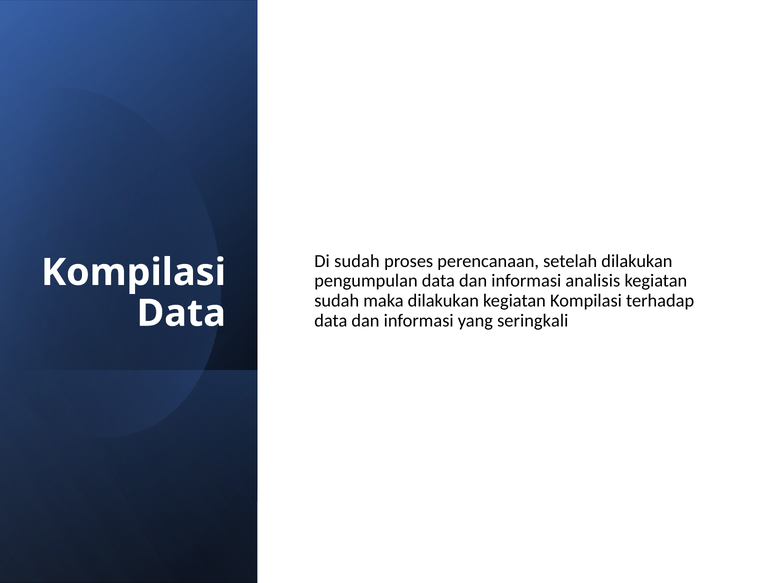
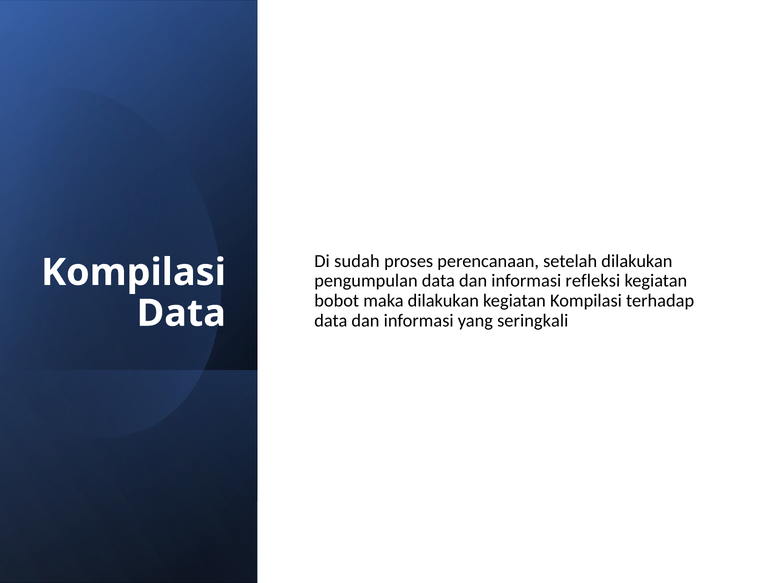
analisis: analisis -> refleksi
sudah at (337, 301): sudah -> bobot
